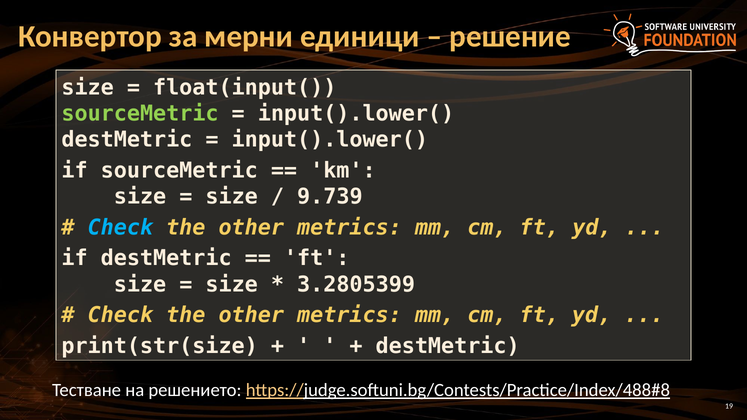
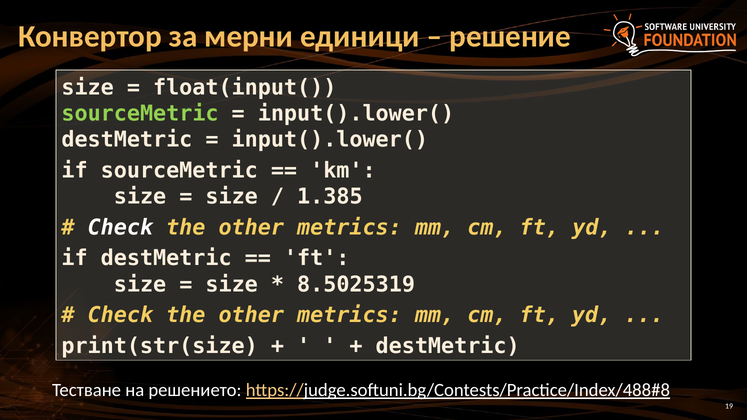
9.739: 9.739 -> 1.385
Check at (120, 228) colour: light blue -> white
3.2805399: 3.2805399 -> 8.5025319
